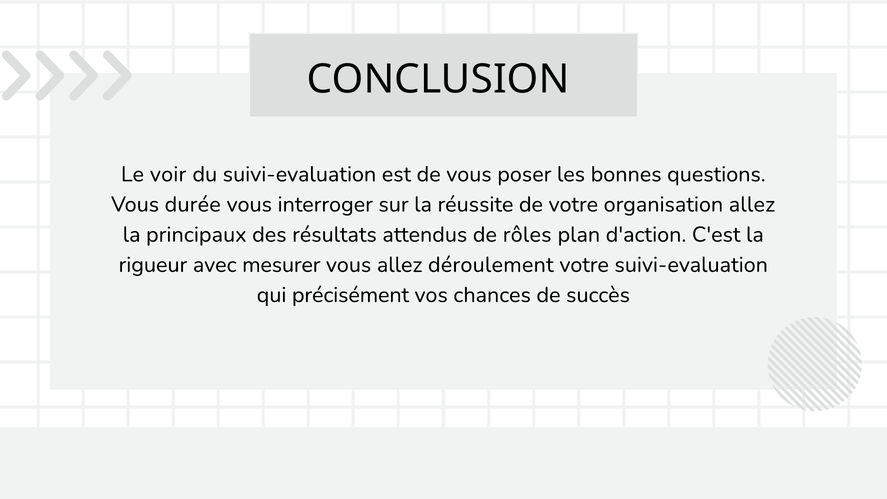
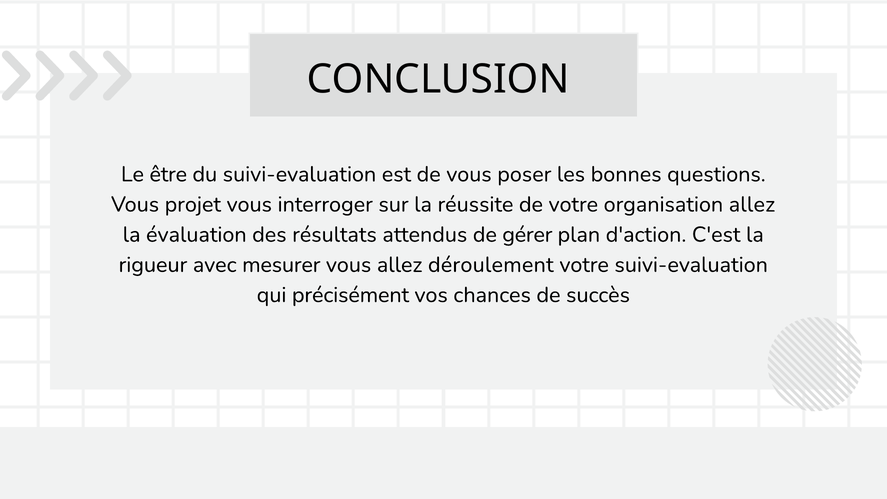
voir: voir -> être
durée: durée -> projet
principaux: principaux -> évaluation
rôles: rôles -> gérer
